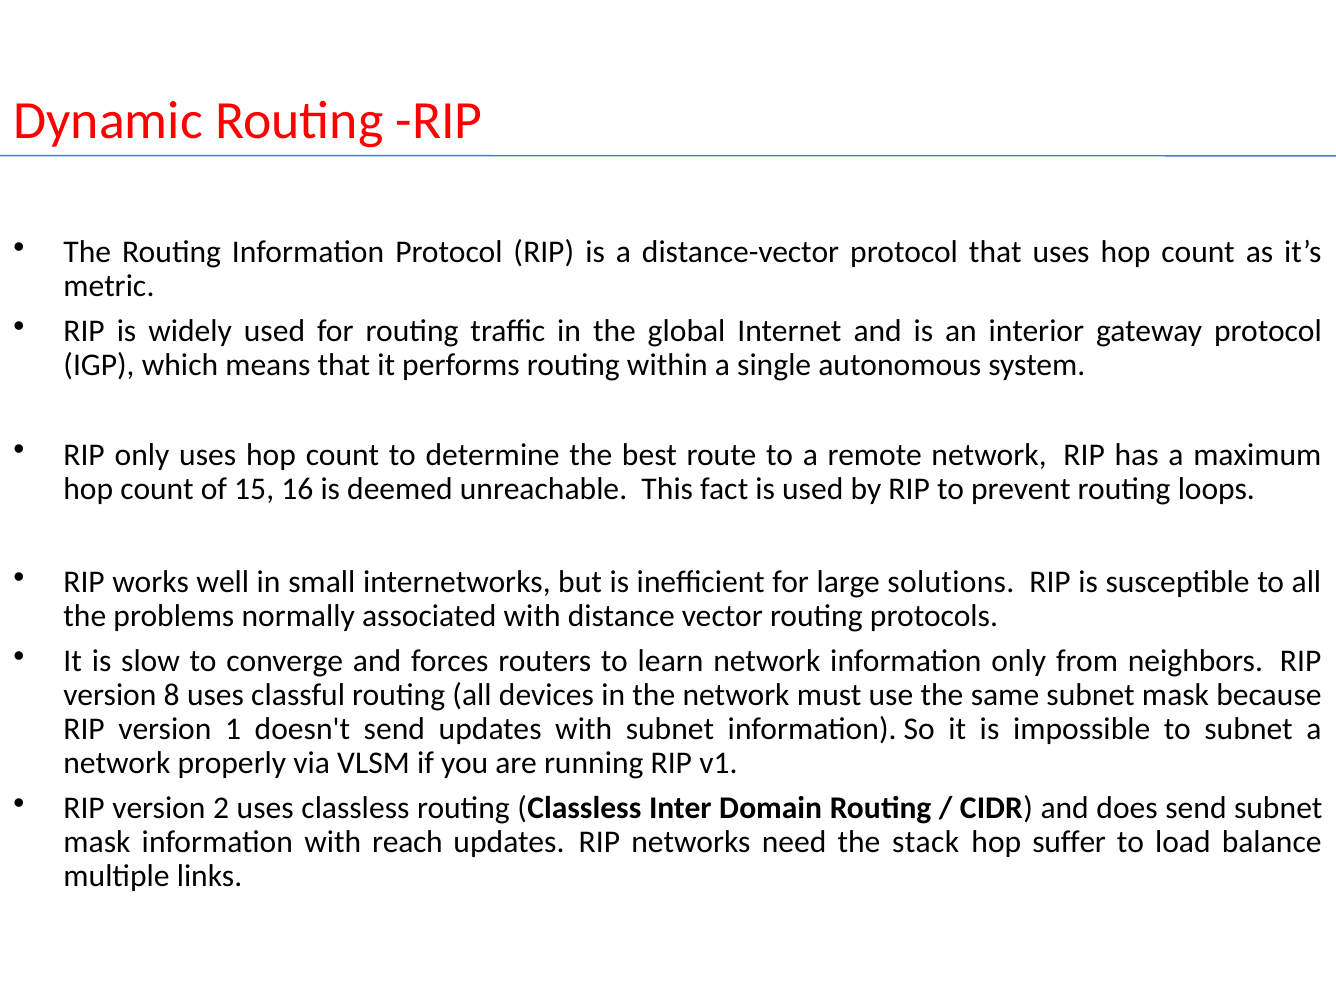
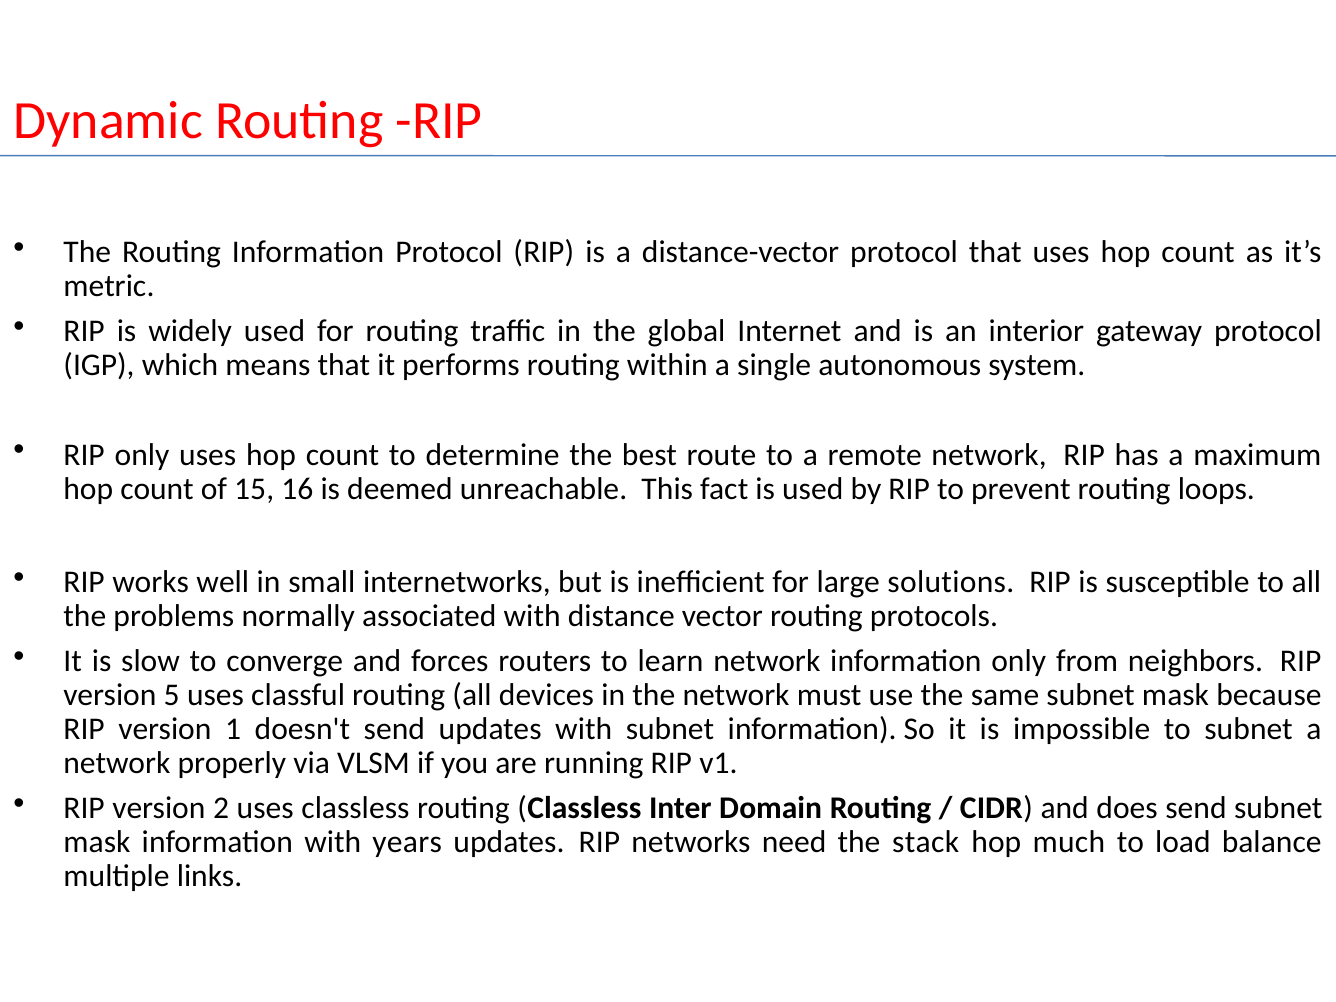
8: 8 -> 5
reach: reach -> years
suffer: suffer -> much
